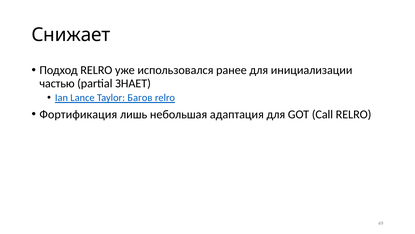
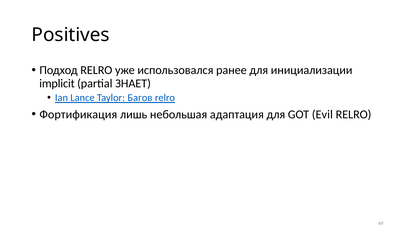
Снижает: Снижает -> Positives
частью: частью -> implicit
Call: Call -> Evil
